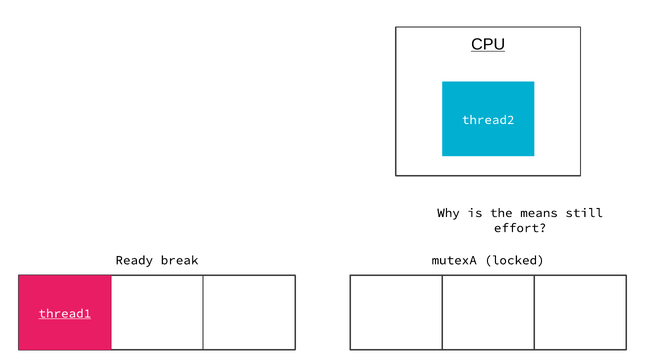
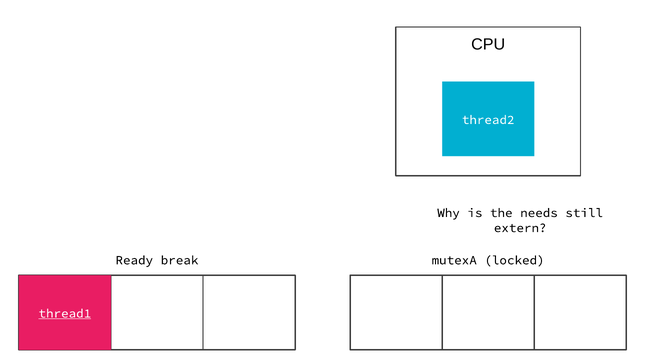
CPU underline: present -> none
means: means -> needs
effort: effort -> extern
